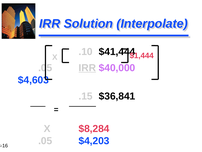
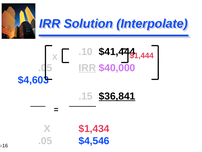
$36,841 underline: none -> present
$8,284: $8,284 -> $1,434
$4,203: $4,203 -> $4,546
